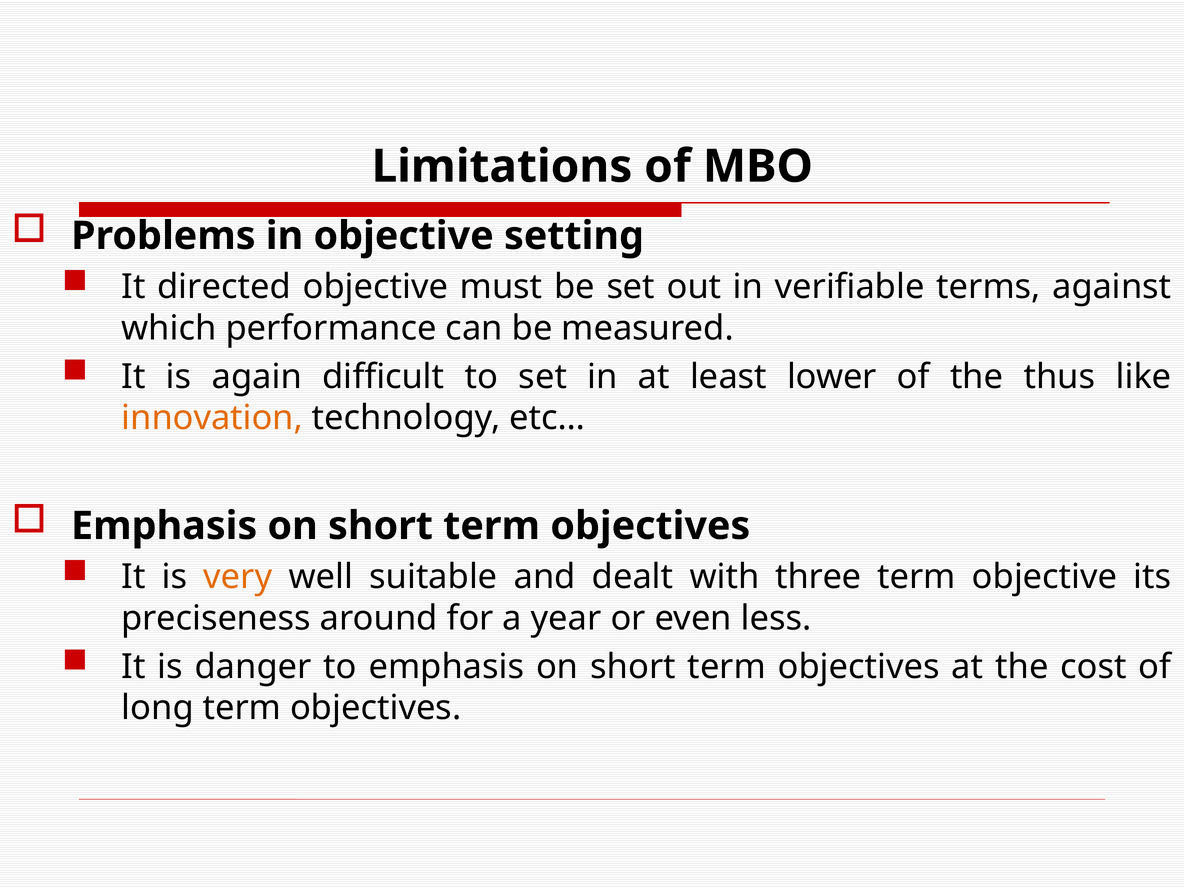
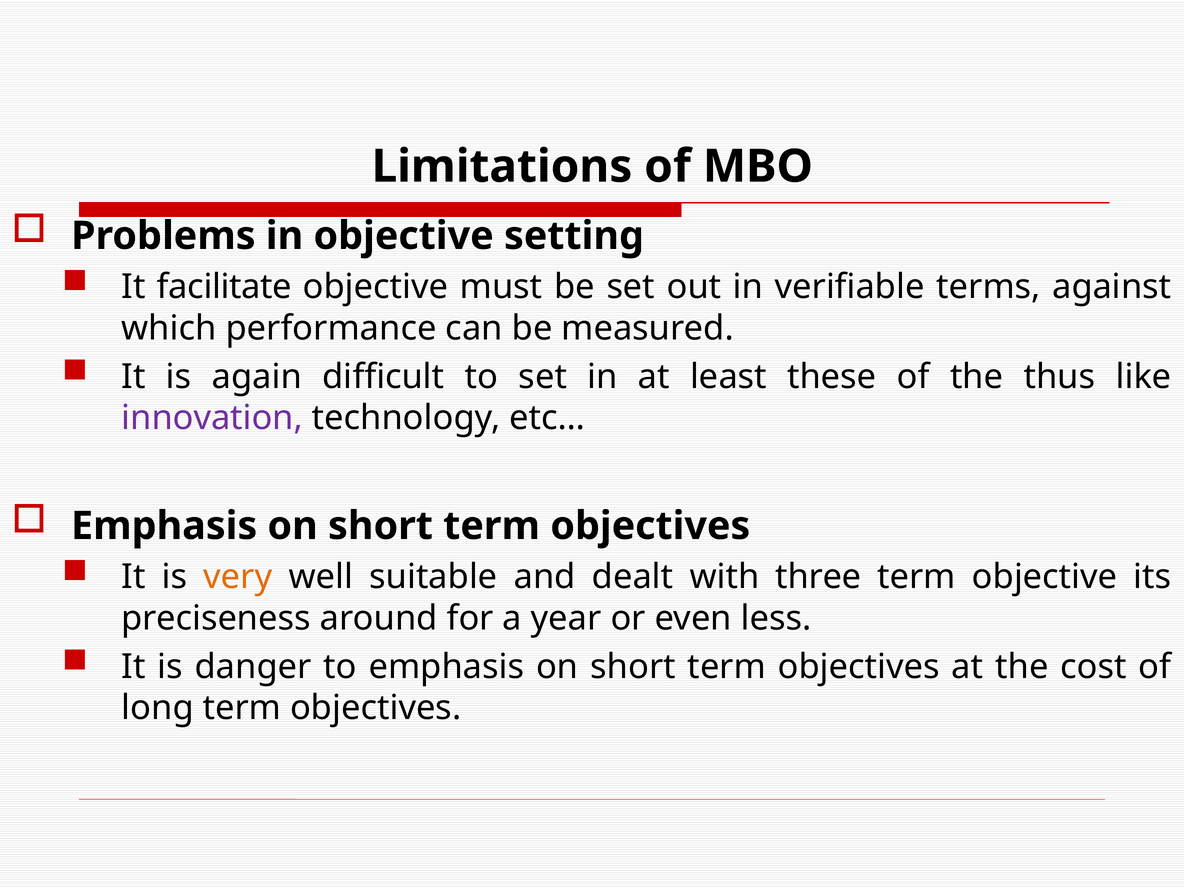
directed: directed -> facilitate
lower: lower -> these
innovation colour: orange -> purple
